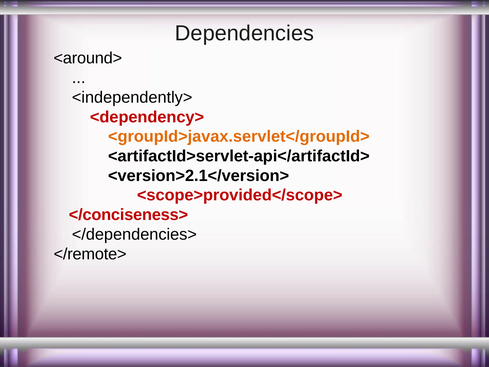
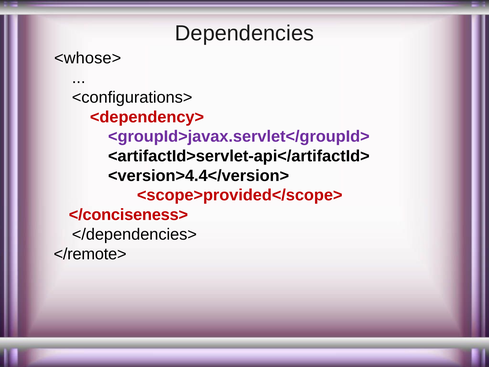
<around>: <around> -> <whose>
<independently>: <independently> -> <configurations>
<groupId>javax.servlet</groupId> colour: orange -> purple
<version>2.1</version>: <version>2.1</version> -> <version>4.4</version>
